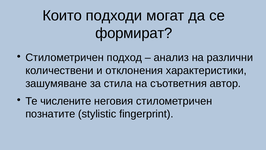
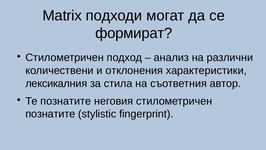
Които: Които -> Matrix
зашумяване: зашумяване -> лексикалния
Те числените: числените -> познатите
